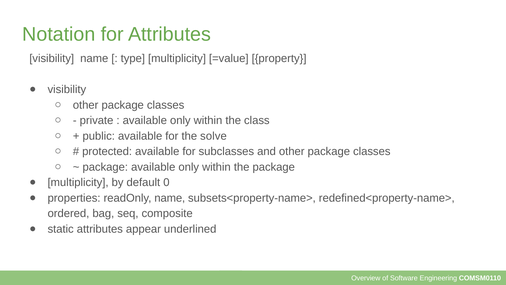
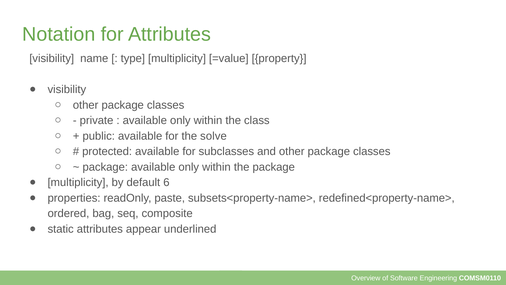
0: 0 -> 6
readOnly name: name -> paste
